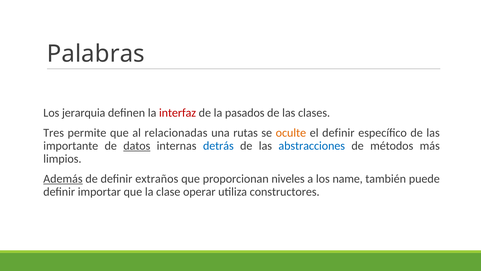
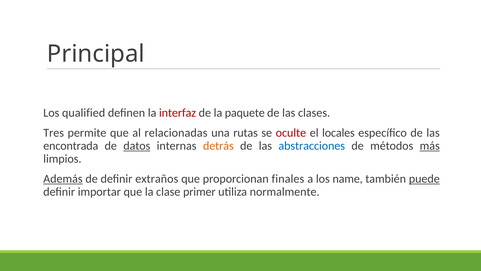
Palabras: Palabras -> Principal
jerarquia: jerarquia -> qualified
pasados: pasados -> paquete
oculte colour: orange -> red
el definir: definir -> locales
importante: importante -> encontrada
detrás colour: blue -> orange
más underline: none -> present
niveles: niveles -> finales
puede underline: none -> present
operar: operar -> primer
constructores: constructores -> normalmente
